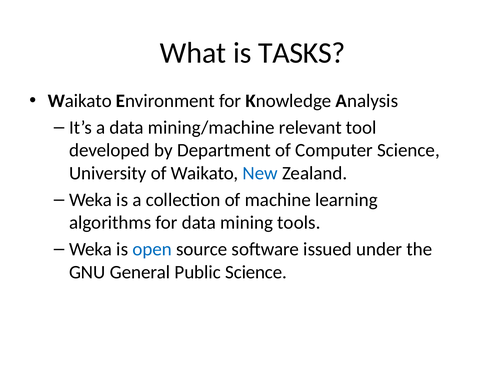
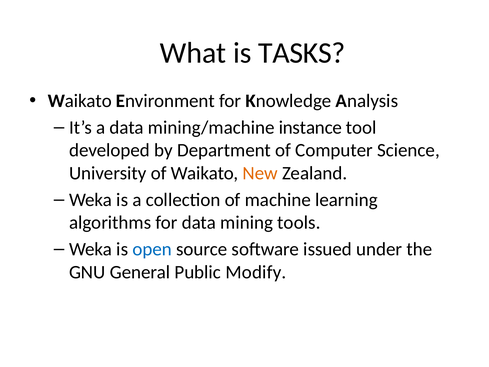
relevant: relevant -> instance
New colour: blue -> orange
Public Science: Science -> Modify
